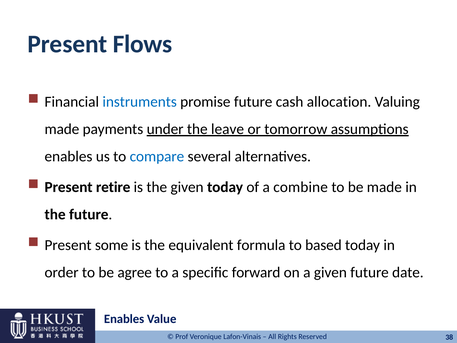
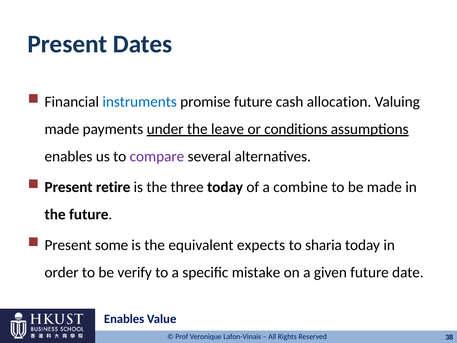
Flows: Flows -> Dates
tomorrow: tomorrow -> conditions
compare colour: blue -> purple
the given: given -> three
formula: formula -> expects
based: based -> sharia
agree: agree -> verify
forward: forward -> mistake
